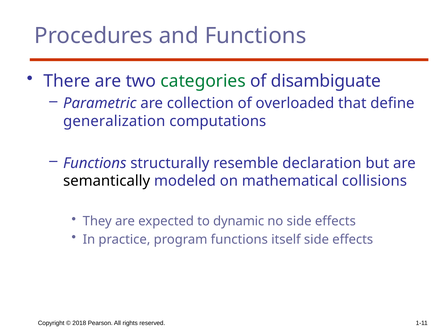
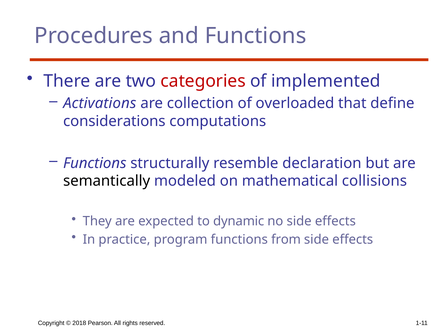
categories colour: green -> red
disambiguate: disambiguate -> implemented
Parametric: Parametric -> Activations
generalization: generalization -> considerations
itself: itself -> from
